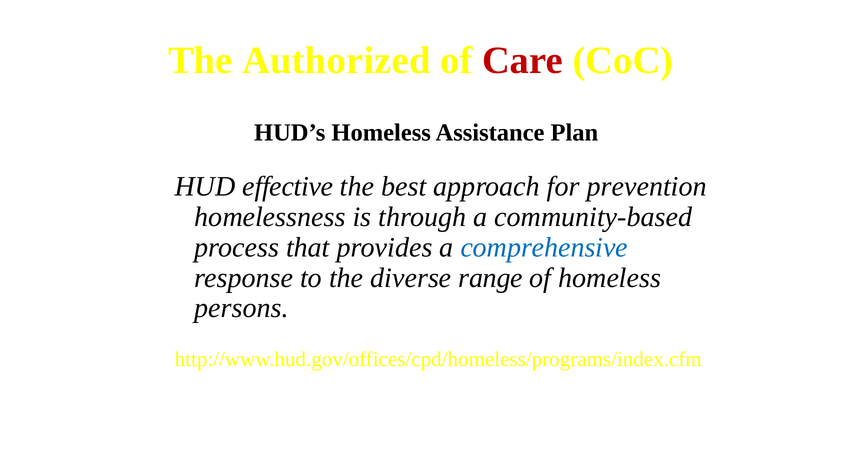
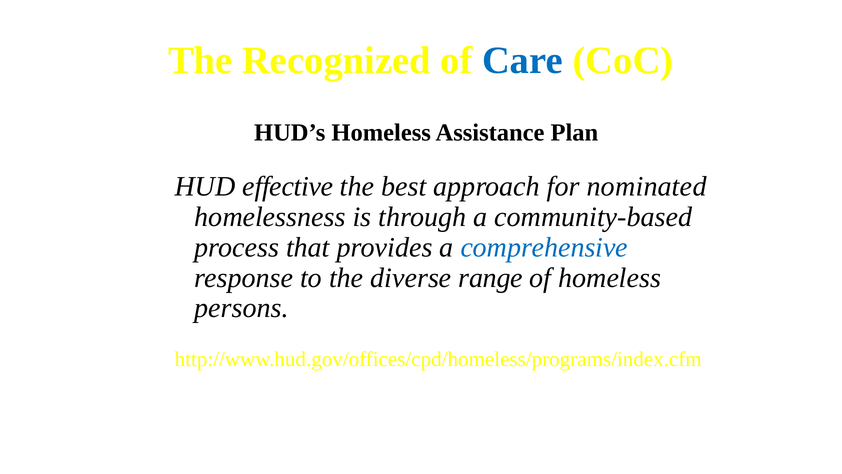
Authorized: Authorized -> Recognized
Care colour: red -> blue
prevention: prevention -> nominated
